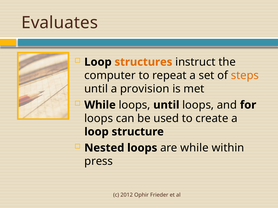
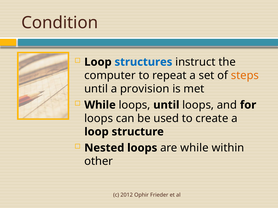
Evaluates: Evaluates -> Condition
structures colour: orange -> blue
press: press -> other
